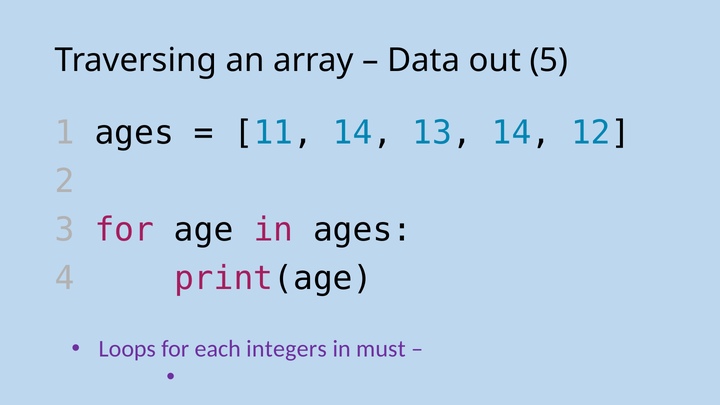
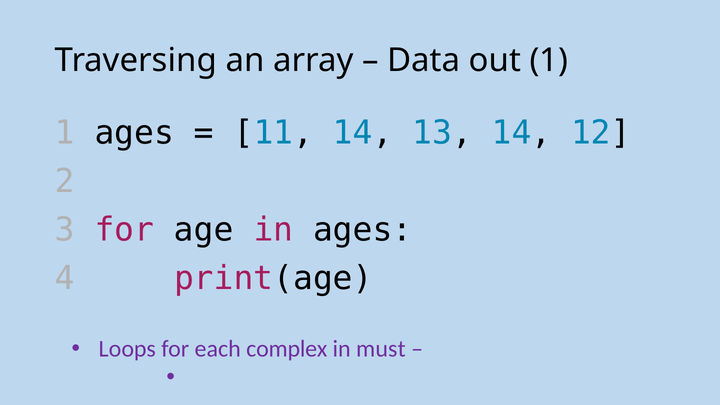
out 5: 5 -> 1
integers: integers -> complex
